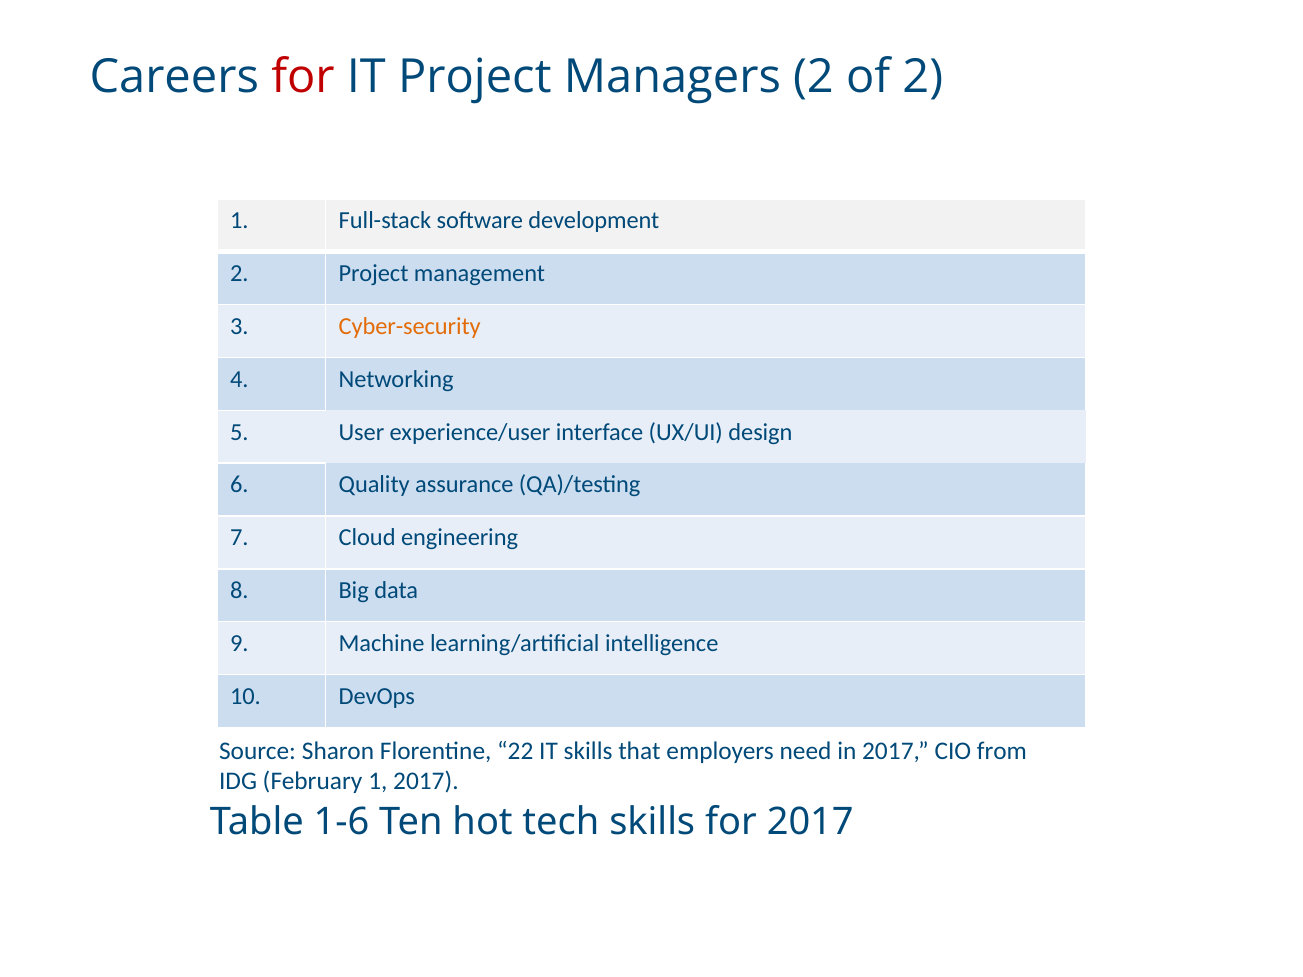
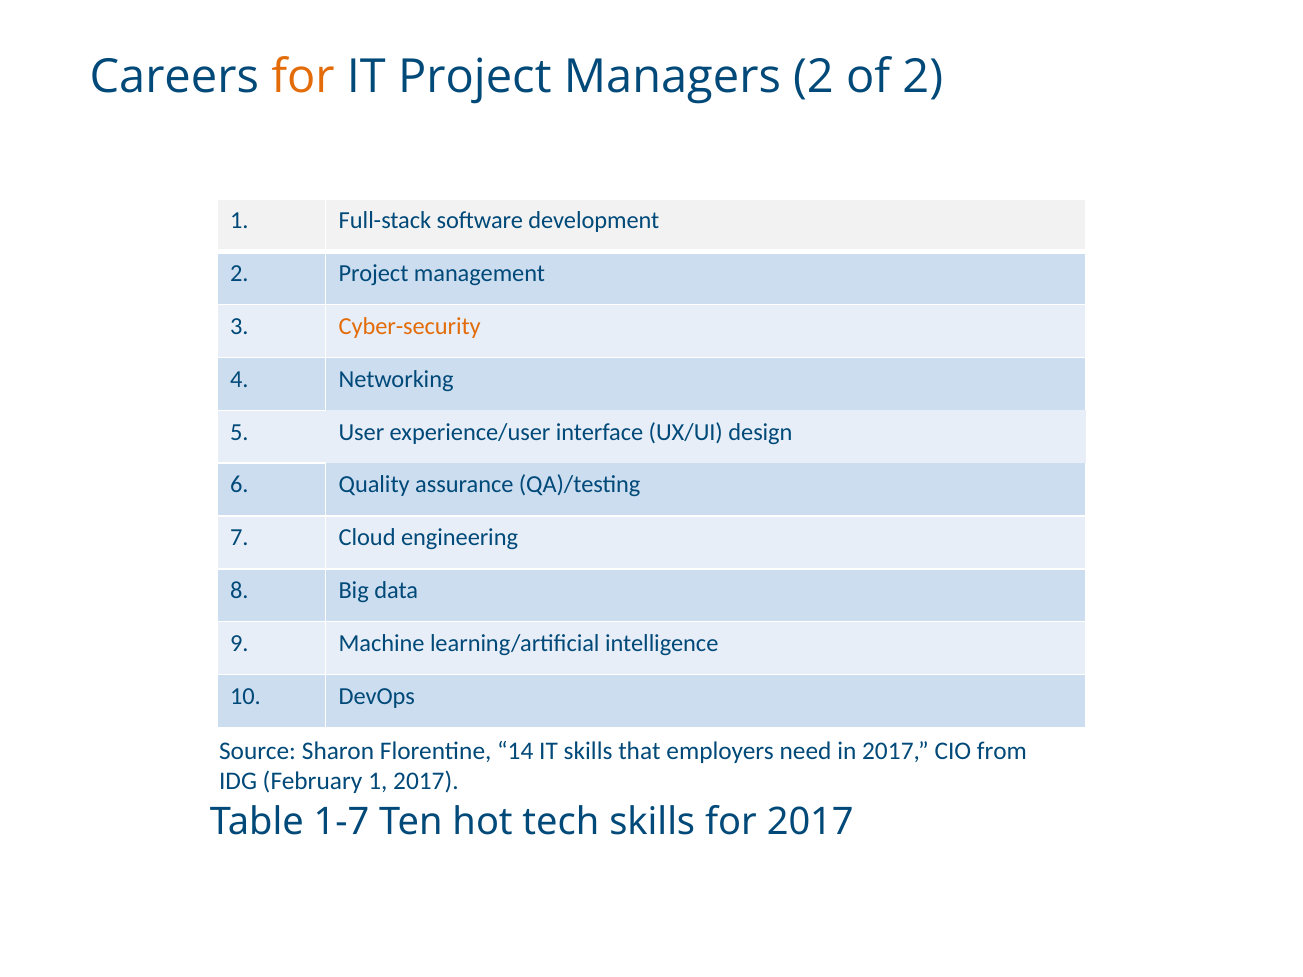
for at (303, 77) colour: red -> orange
22: 22 -> 14
1-6: 1-6 -> 1-7
